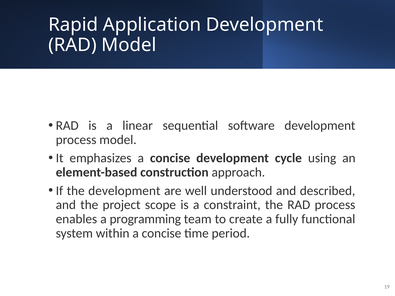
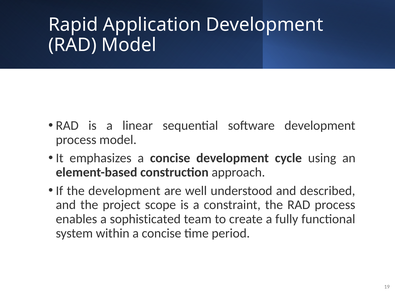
programming: programming -> sophisticated
